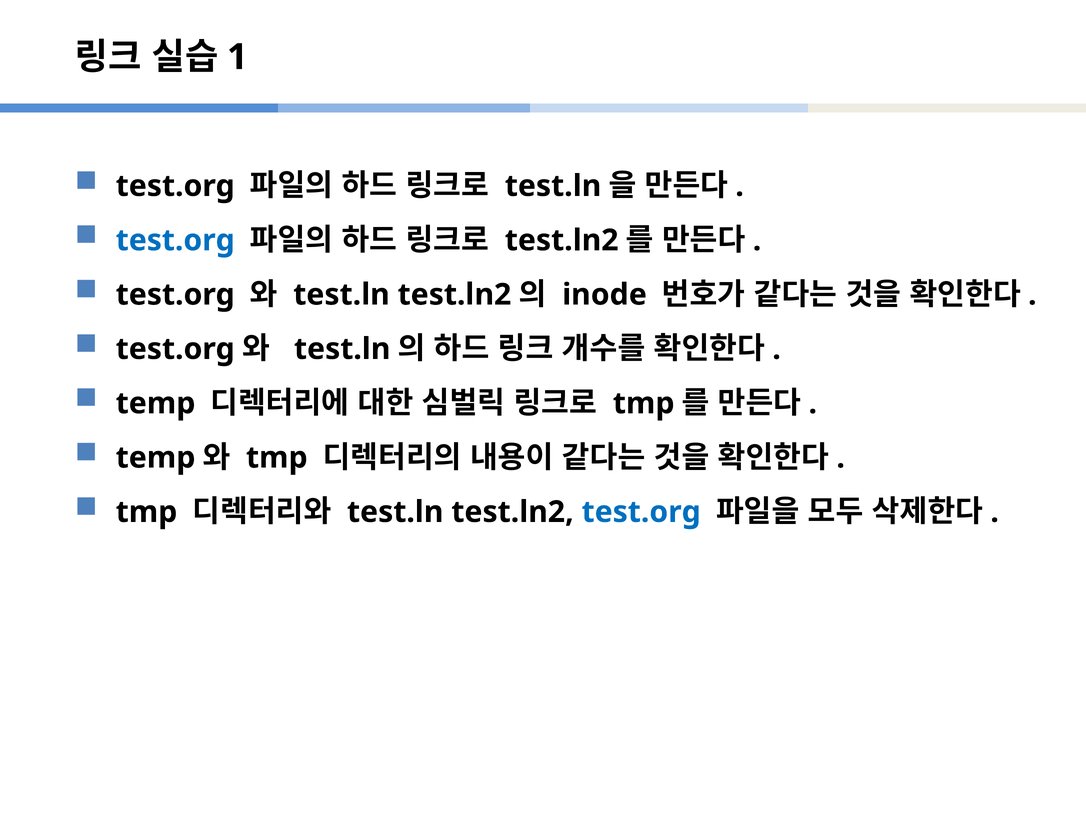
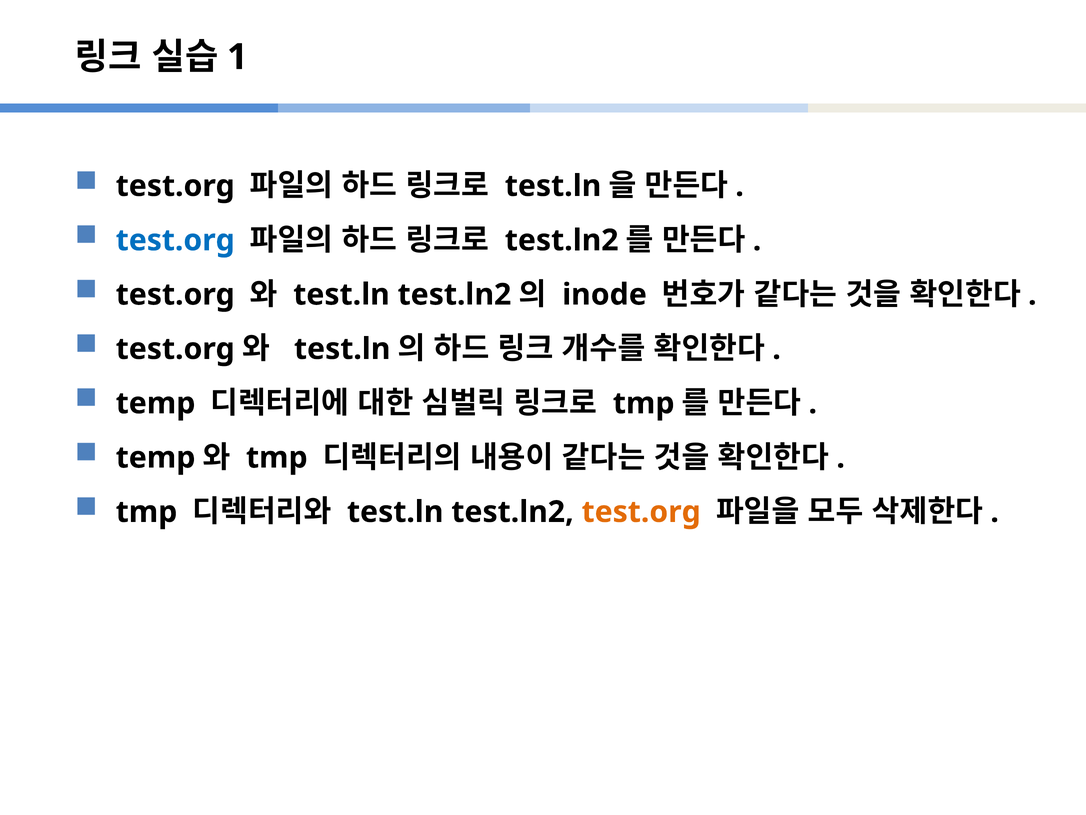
test.org at (641, 512) colour: blue -> orange
